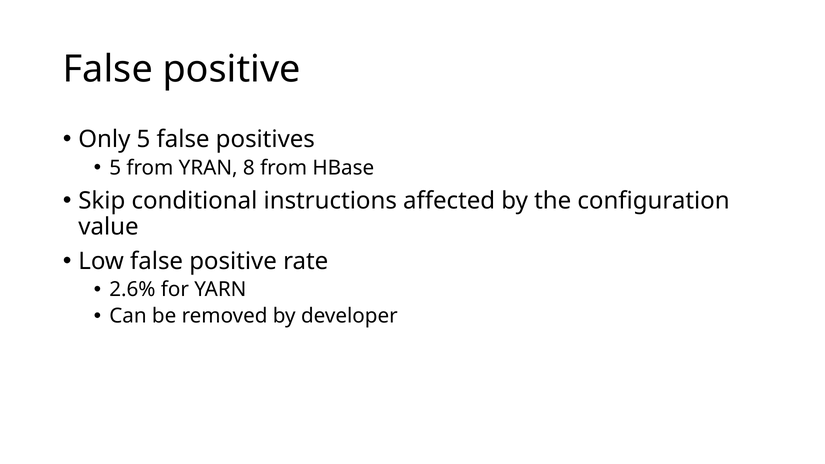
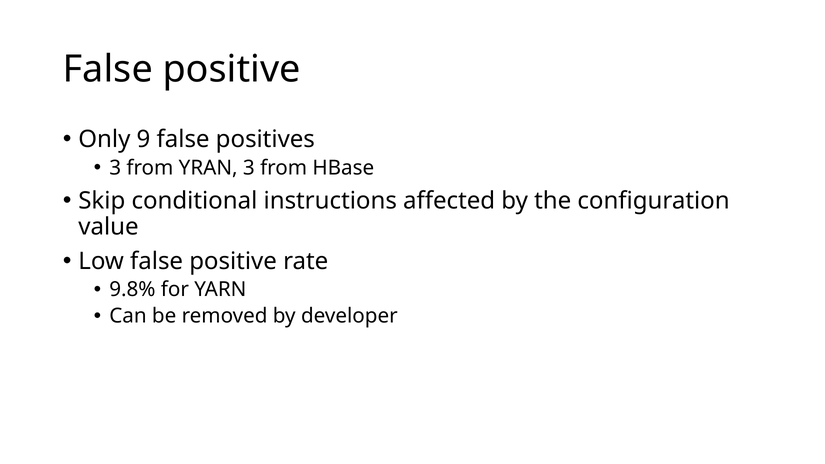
Only 5: 5 -> 9
5 at (115, 168): 5 -> 3
YRAN 8: 8 -> 3
2.6%: 2.6% -> 9.8%
